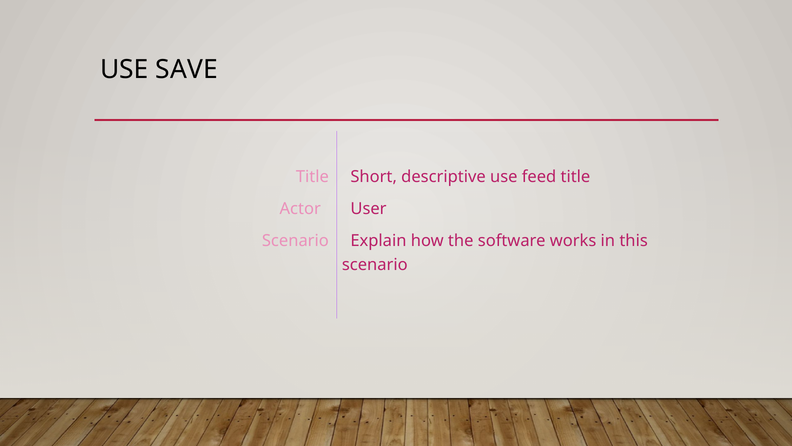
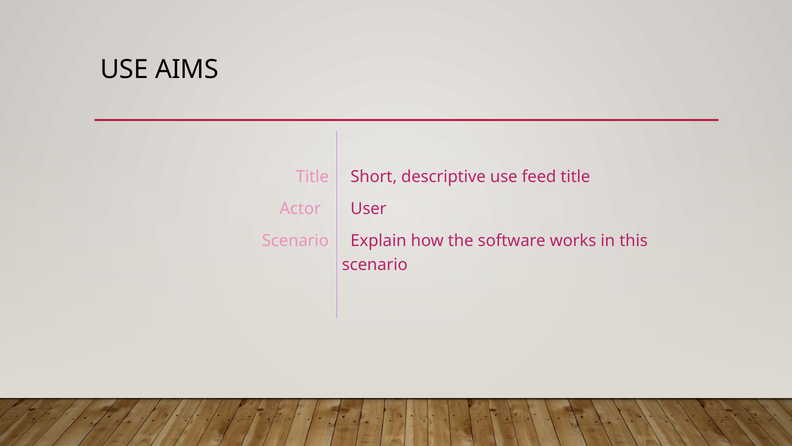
SAVE: SAVE -> AIMS
